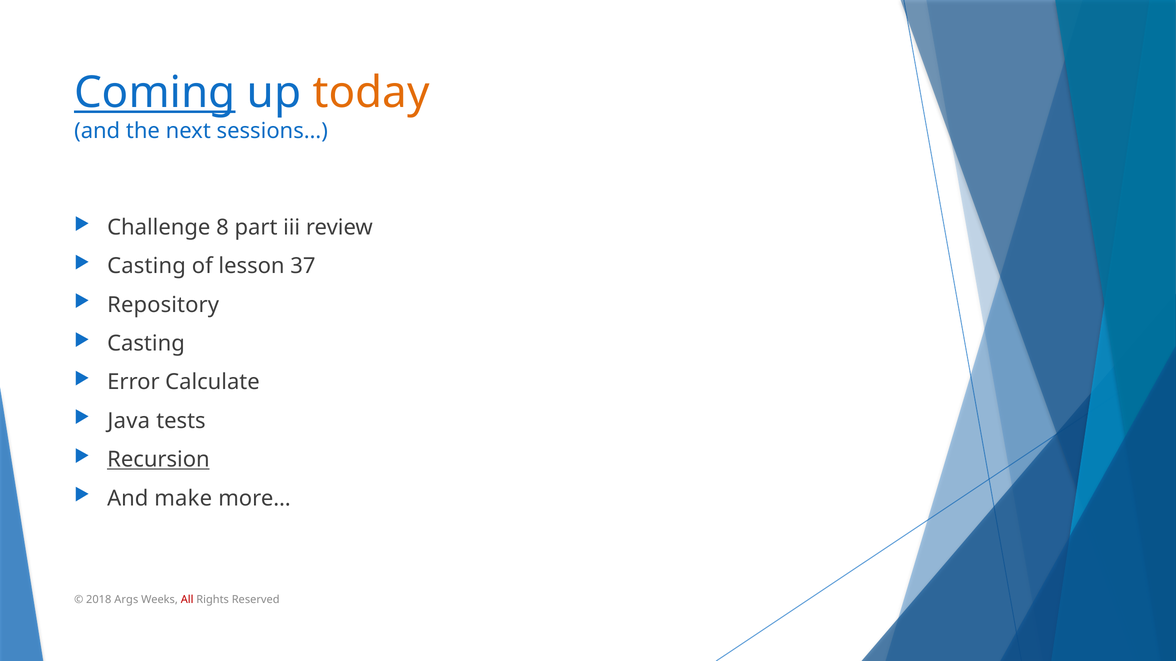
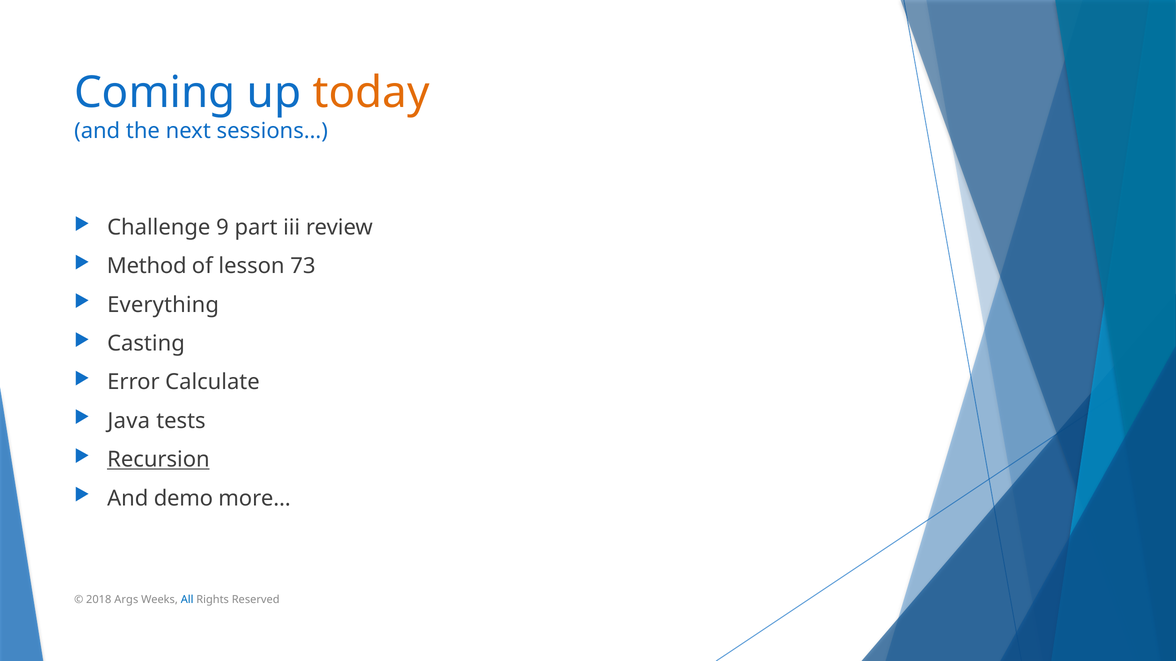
Coming underline: present -> none
8: 8 -> 9
Casting at (147, 266): Casting -> Method
37: 37 -> 73
Repository: Repository -> Everything
make: make -> demo
All colour: red -> blue
